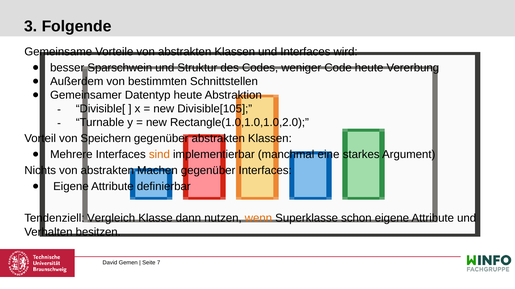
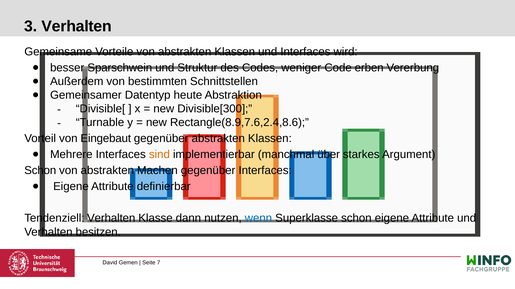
3 Folgende: Folgende -> Verhalten
Code heute: heute -> erben
Divisible[105: Divisible[105 -> Divisible[300
Rectangle(1.0,1.0,1.0,2.0: Rectangle(1.0,1.0,1.0,2.0 -> Rectangle(8.9,7.6,2.4,8.6
Speichern: Speichern -> Eingebaut
eine: eine -> über
Nichts at (40, 171): Nichts -> Schon
Tendenziell Vergleich: Vergleich -> Verhalten
wenn colour: orange -> blue
